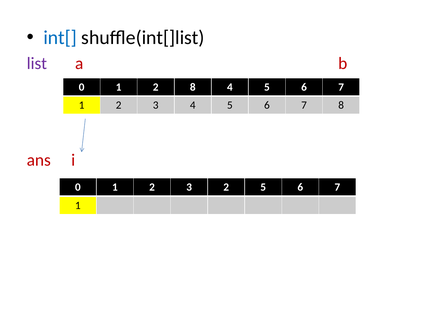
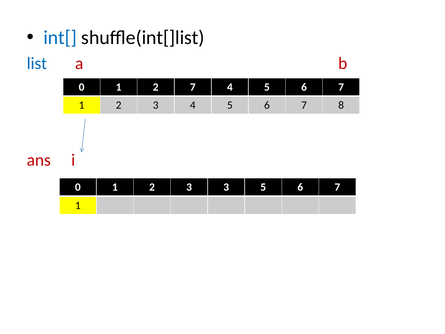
list colour: purple -> blue
2 8: 8 -> 7
3 2: 2 -> 3
